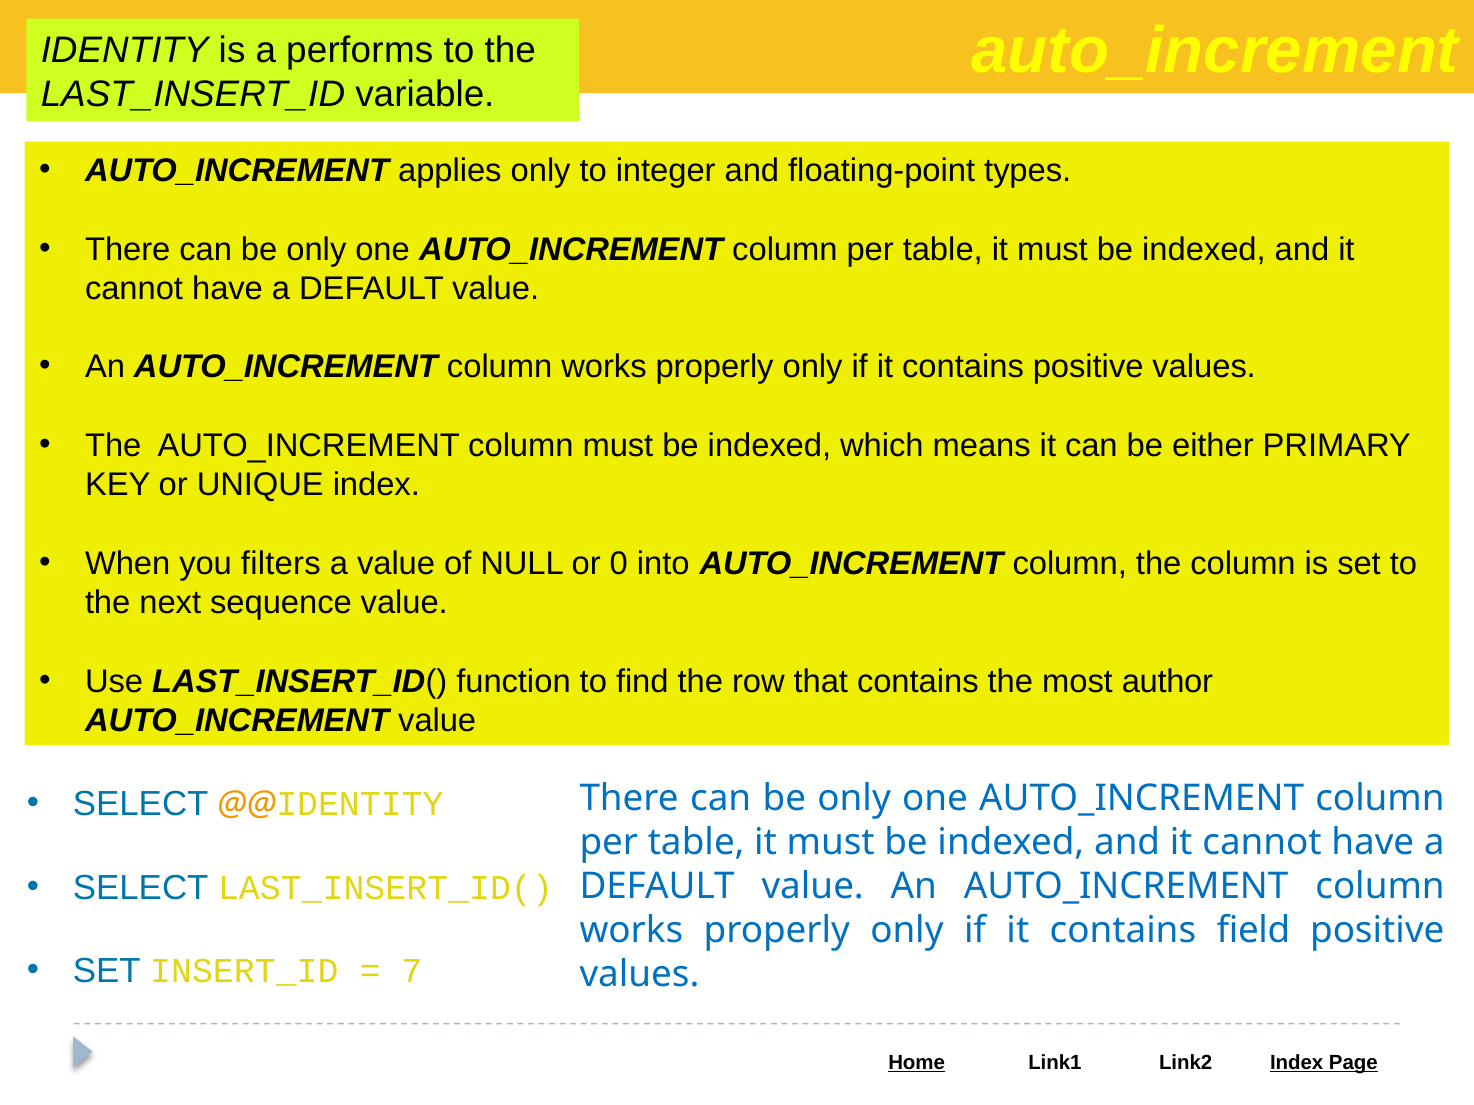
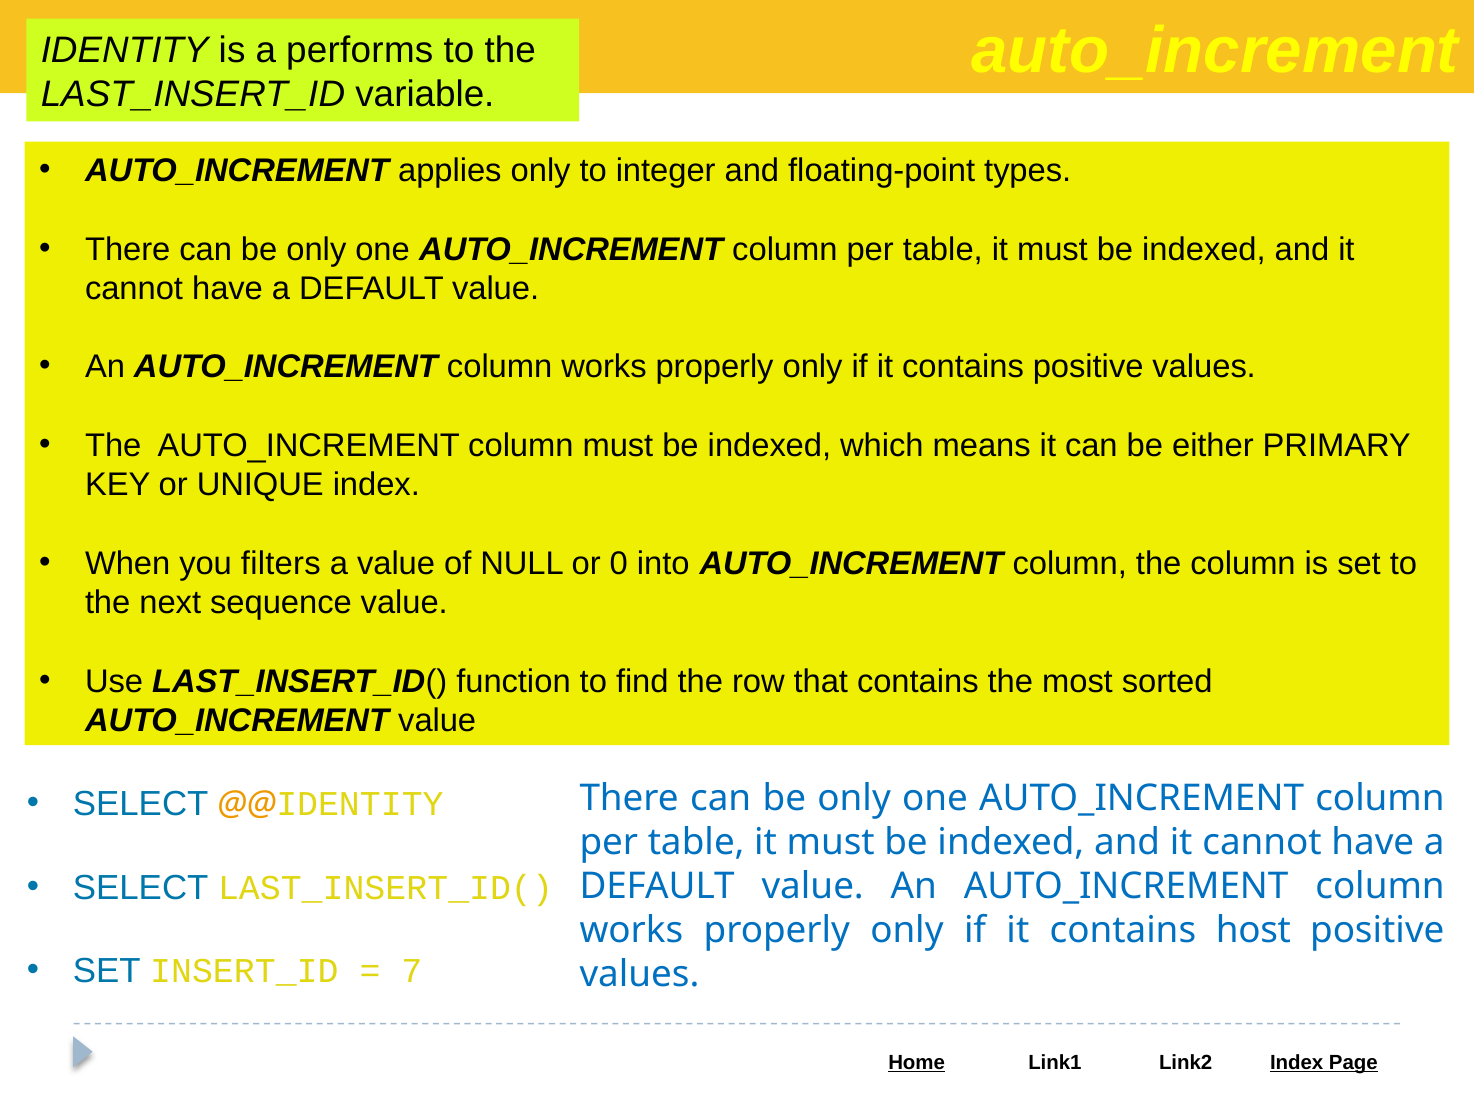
author: author -> sorted
field: field -> host
